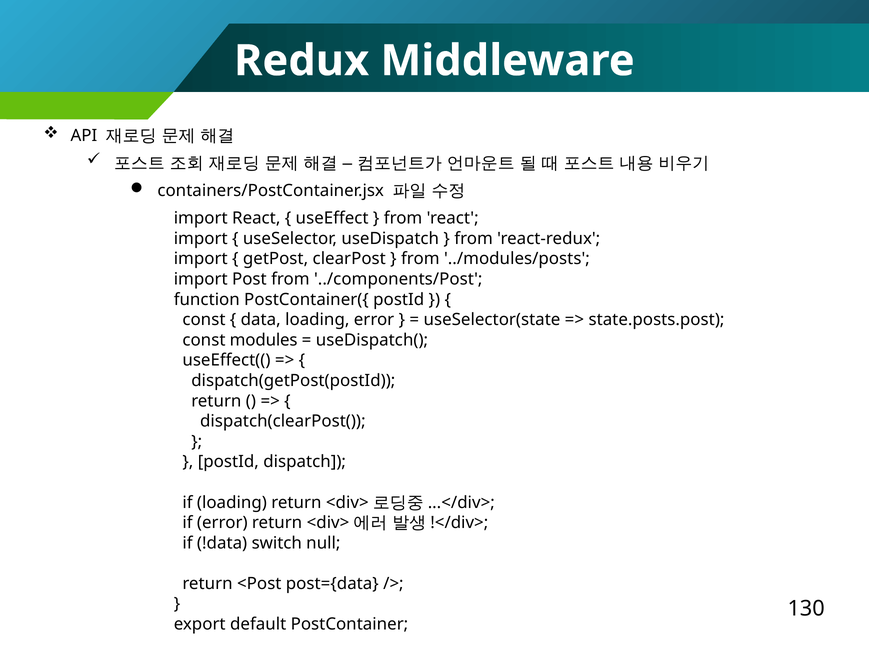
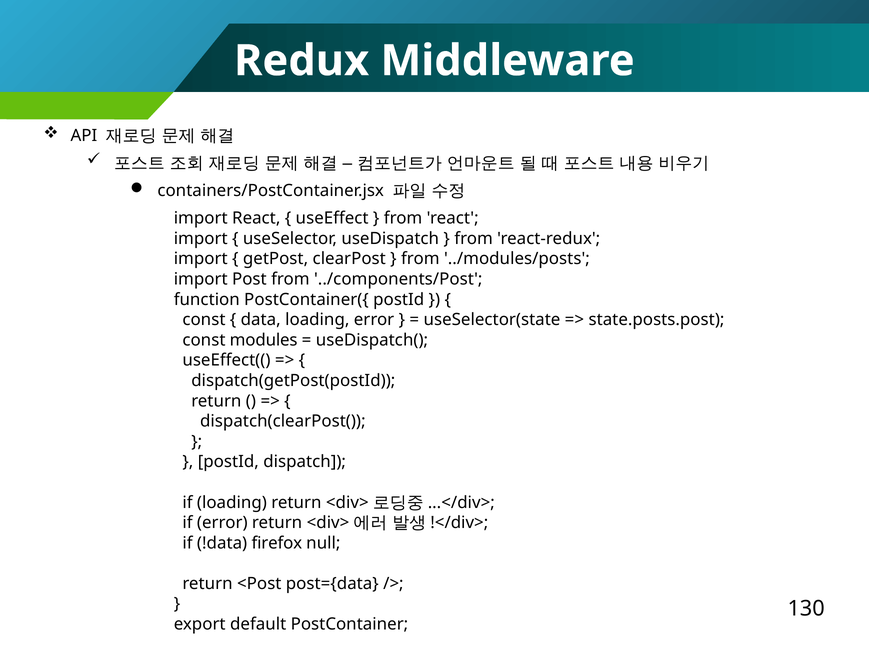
switch: switch -> firefox
